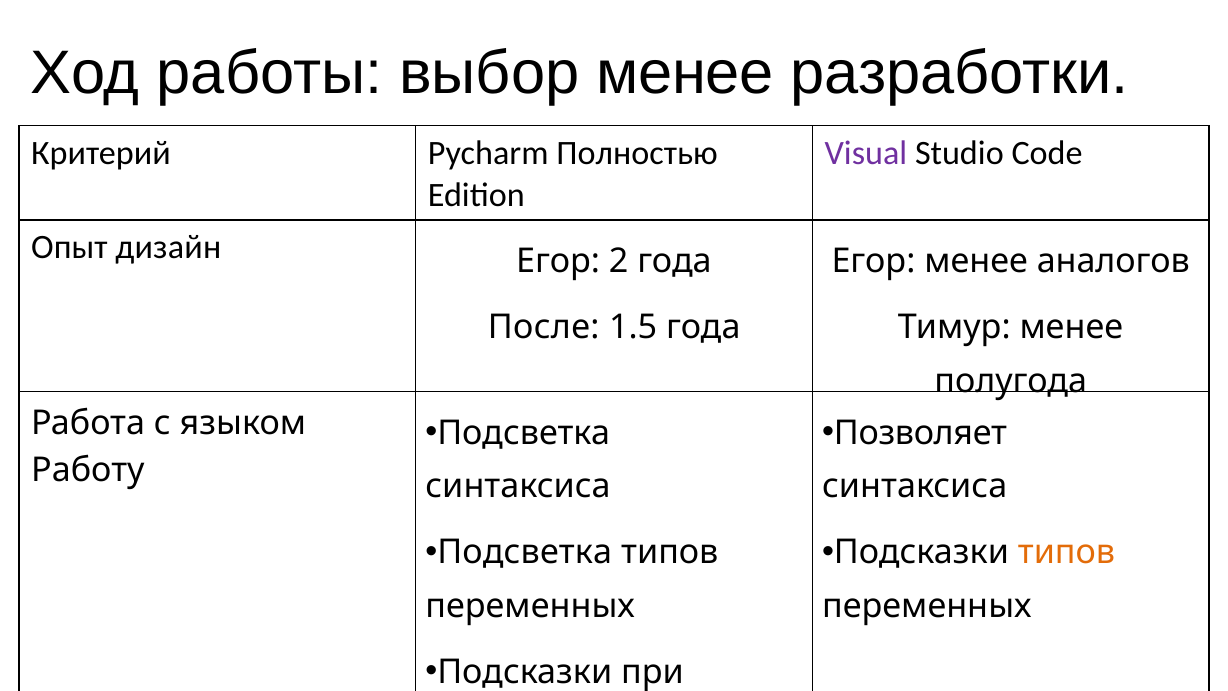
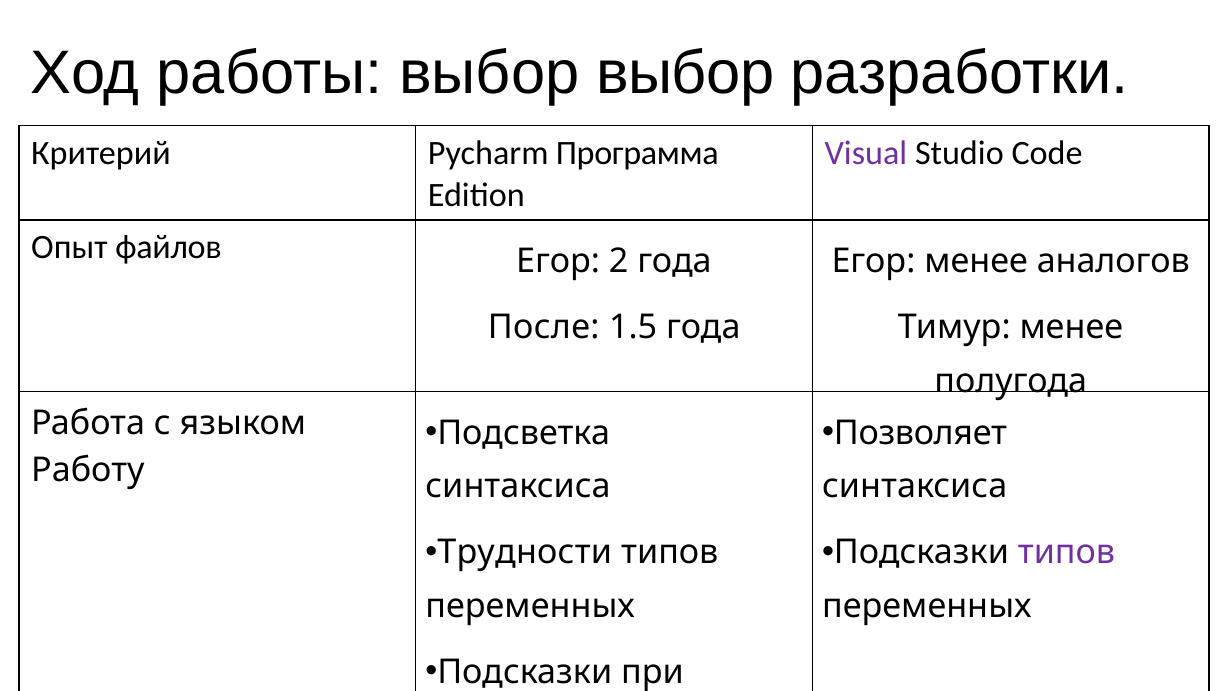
выбор менее: менее -> выбор
Полностью: Полностью -> Программа
дизайн: дизайн -> файлов
Подсветка at (525, 552): Подсветка -> Трудности
типов at (1067, 552) colour: orange -> purple
